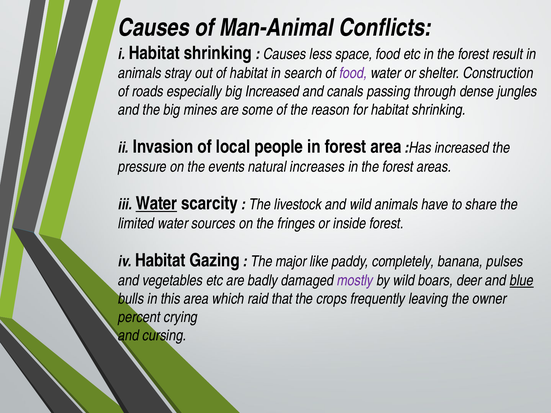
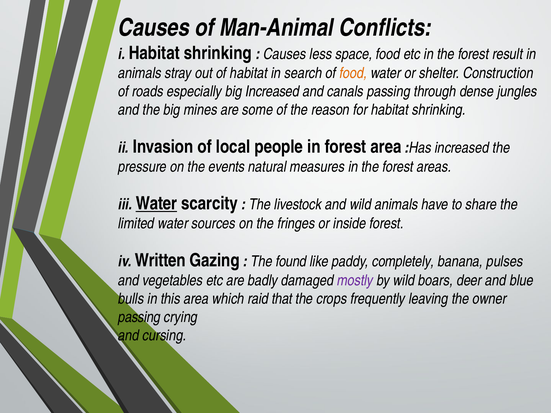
food at (353, 73) colour: purple -> orange
increases: increases -> measures
iv Habitat: Habitat -> Written
major: major -> found
blue underline: present -> none
percent at (139, 317): percent -> passing
